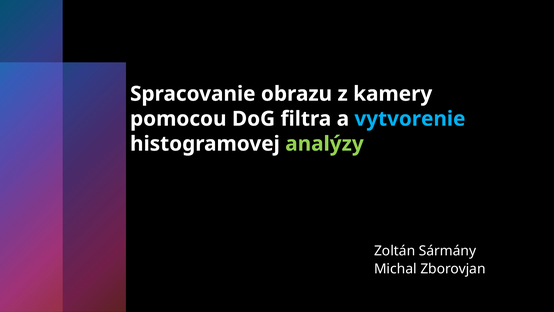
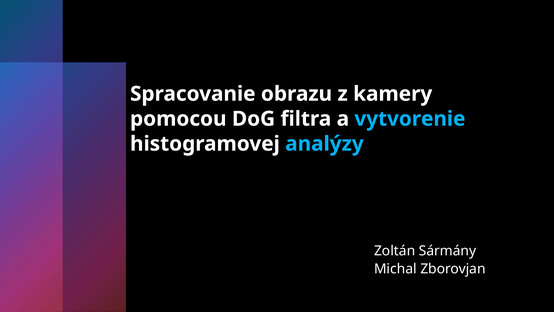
analýzy colour: light green -> light blue
